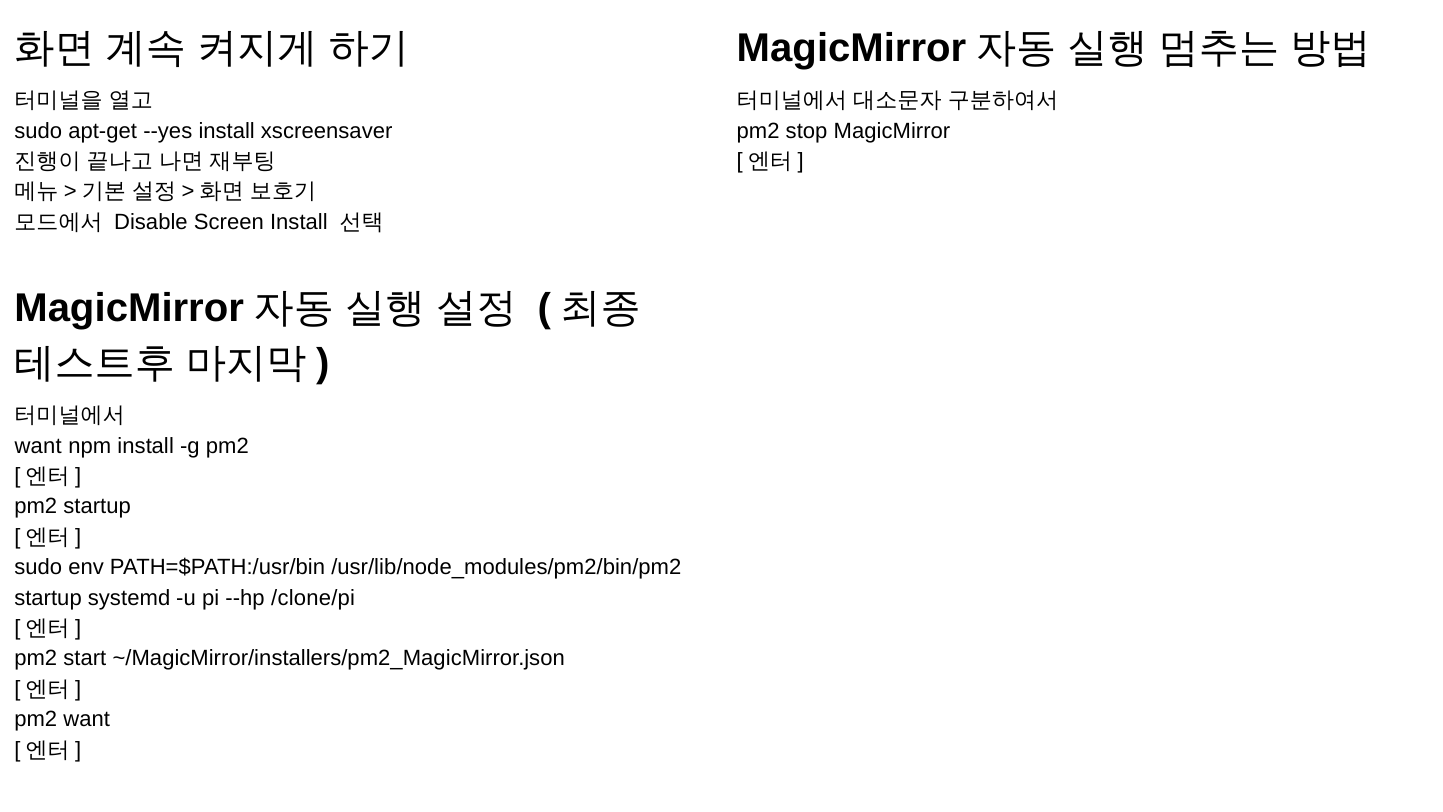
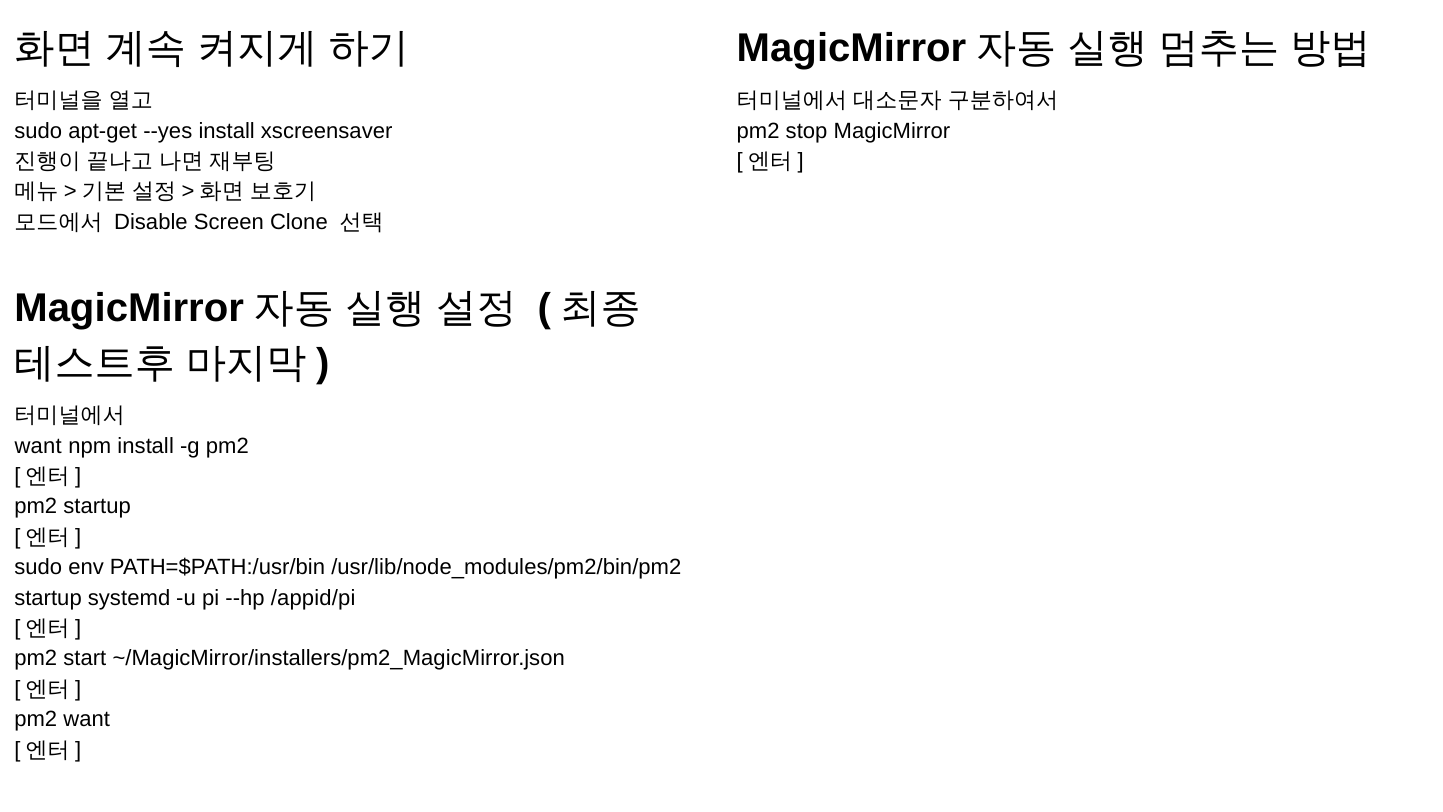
Screen Install: Install -> Clone
/clone/pi: /clone/pi -> /appid/pi
